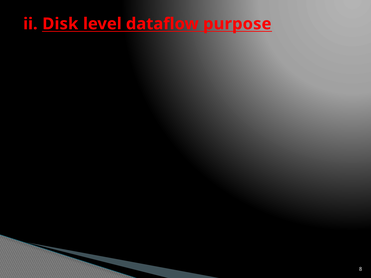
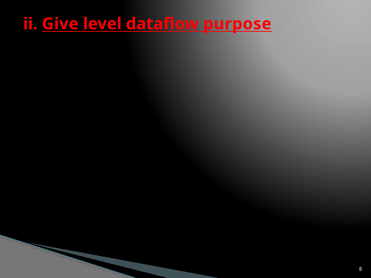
Disk: Disk -> Give
